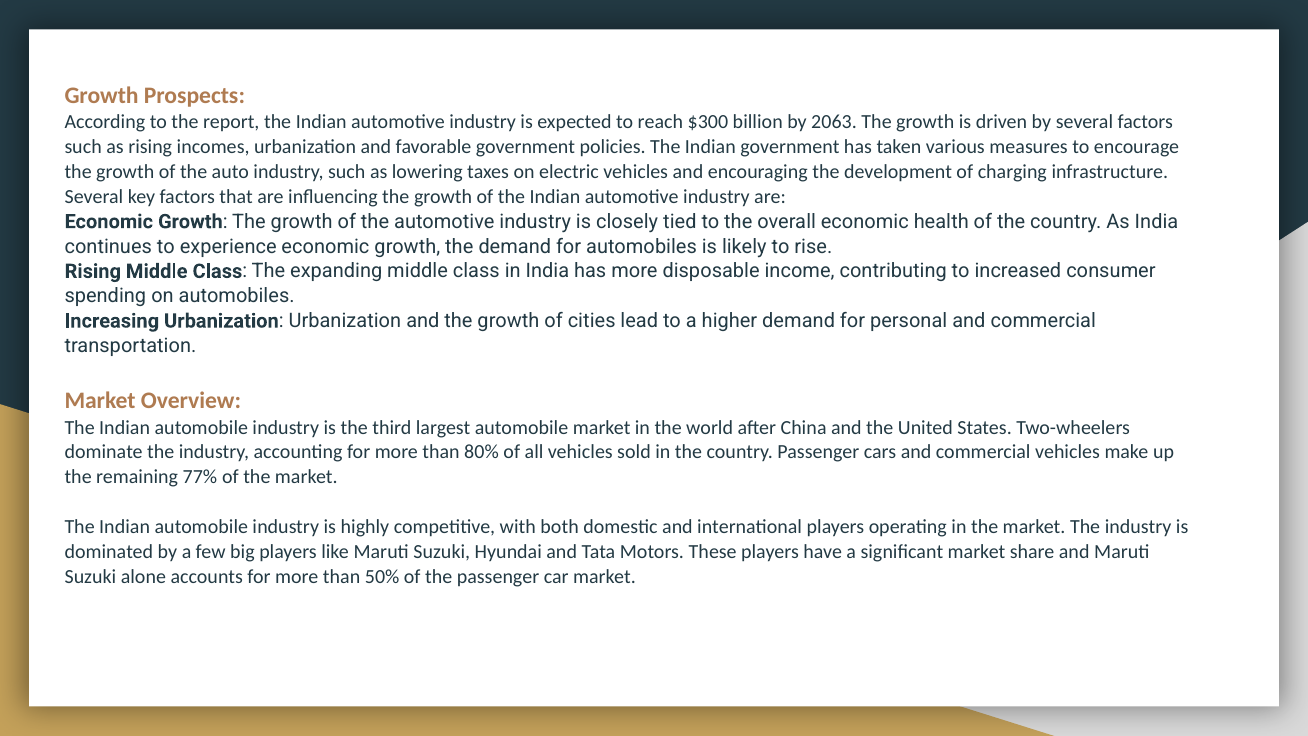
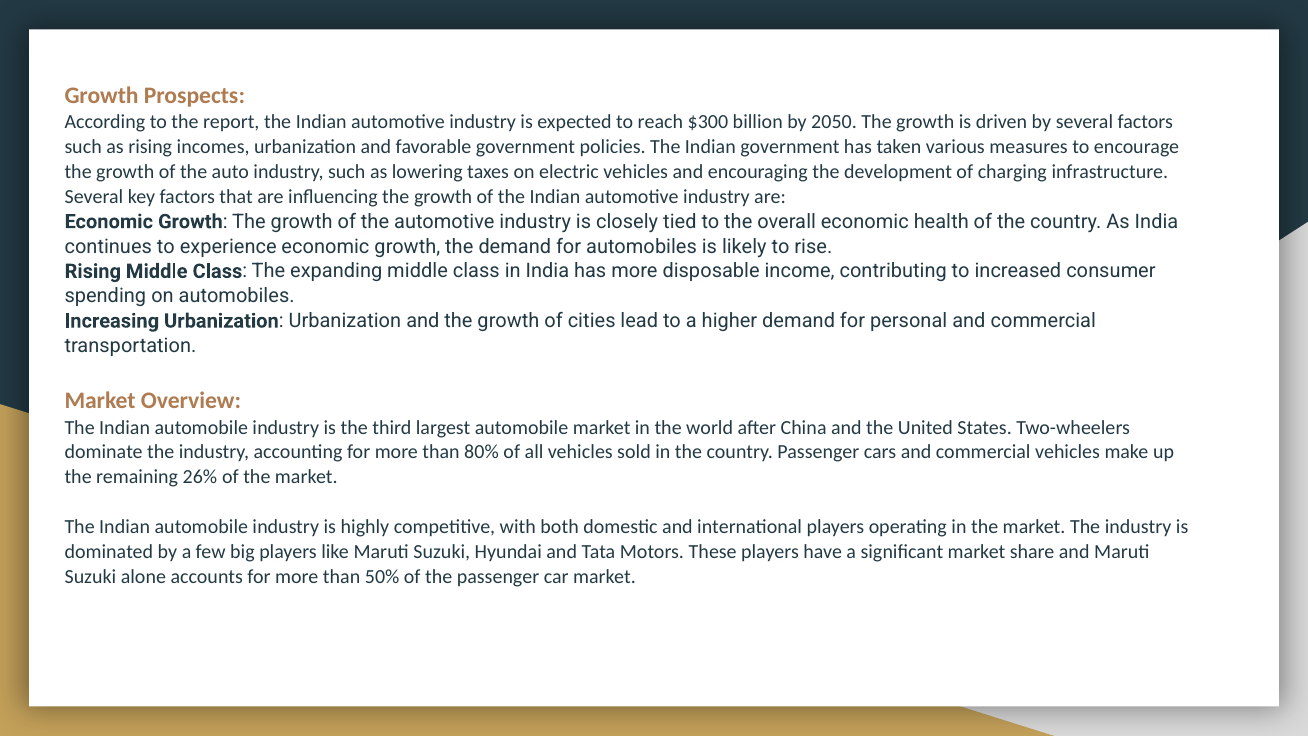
2063: 2063 -> 2050
77%: 77% -> 26%
